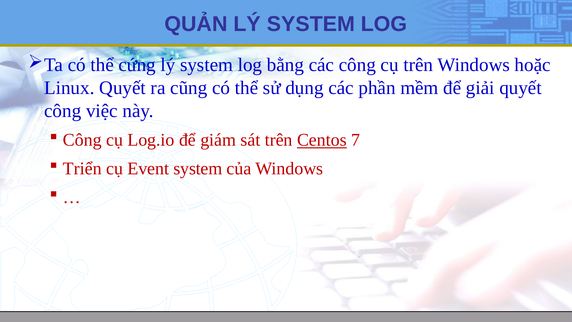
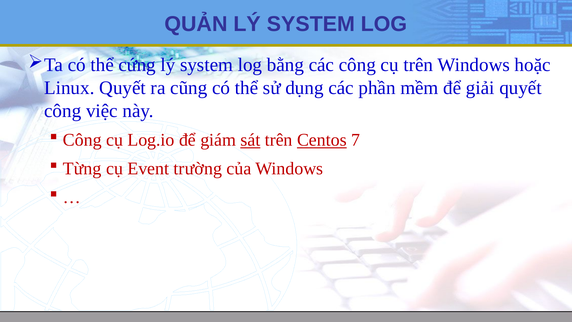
sát underline: none -> present
Triển: Triển -> Từng
Event system: system -> trường
